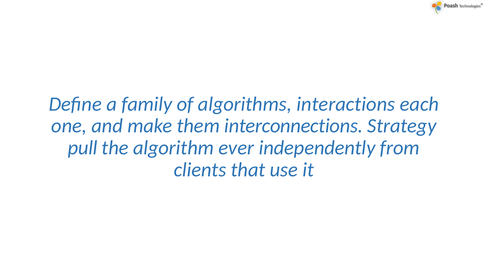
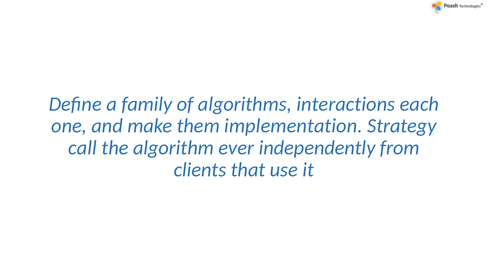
interconnections: interconnections -> implementation
pull: pull -> call
